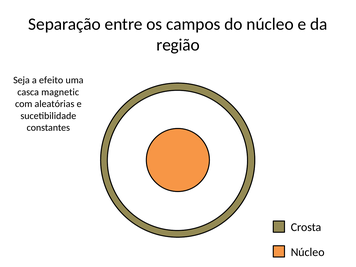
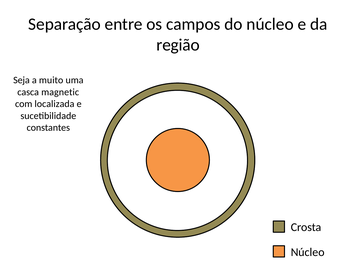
efeito: efeito -> muito
aleatórias: aleatórias -> localizada
